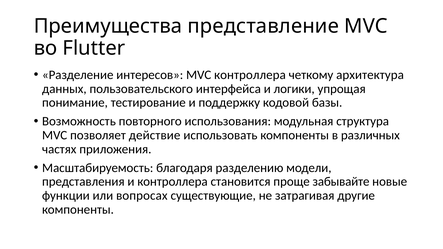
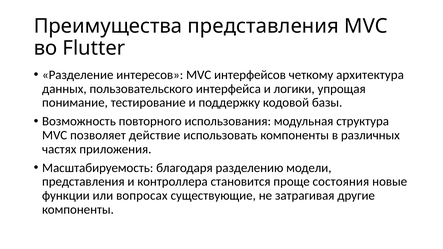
Преимущества представление: представление -> представления
MVC контроллера: контроллера -> интерфейсов
забывайте: забывайте -> состояния
